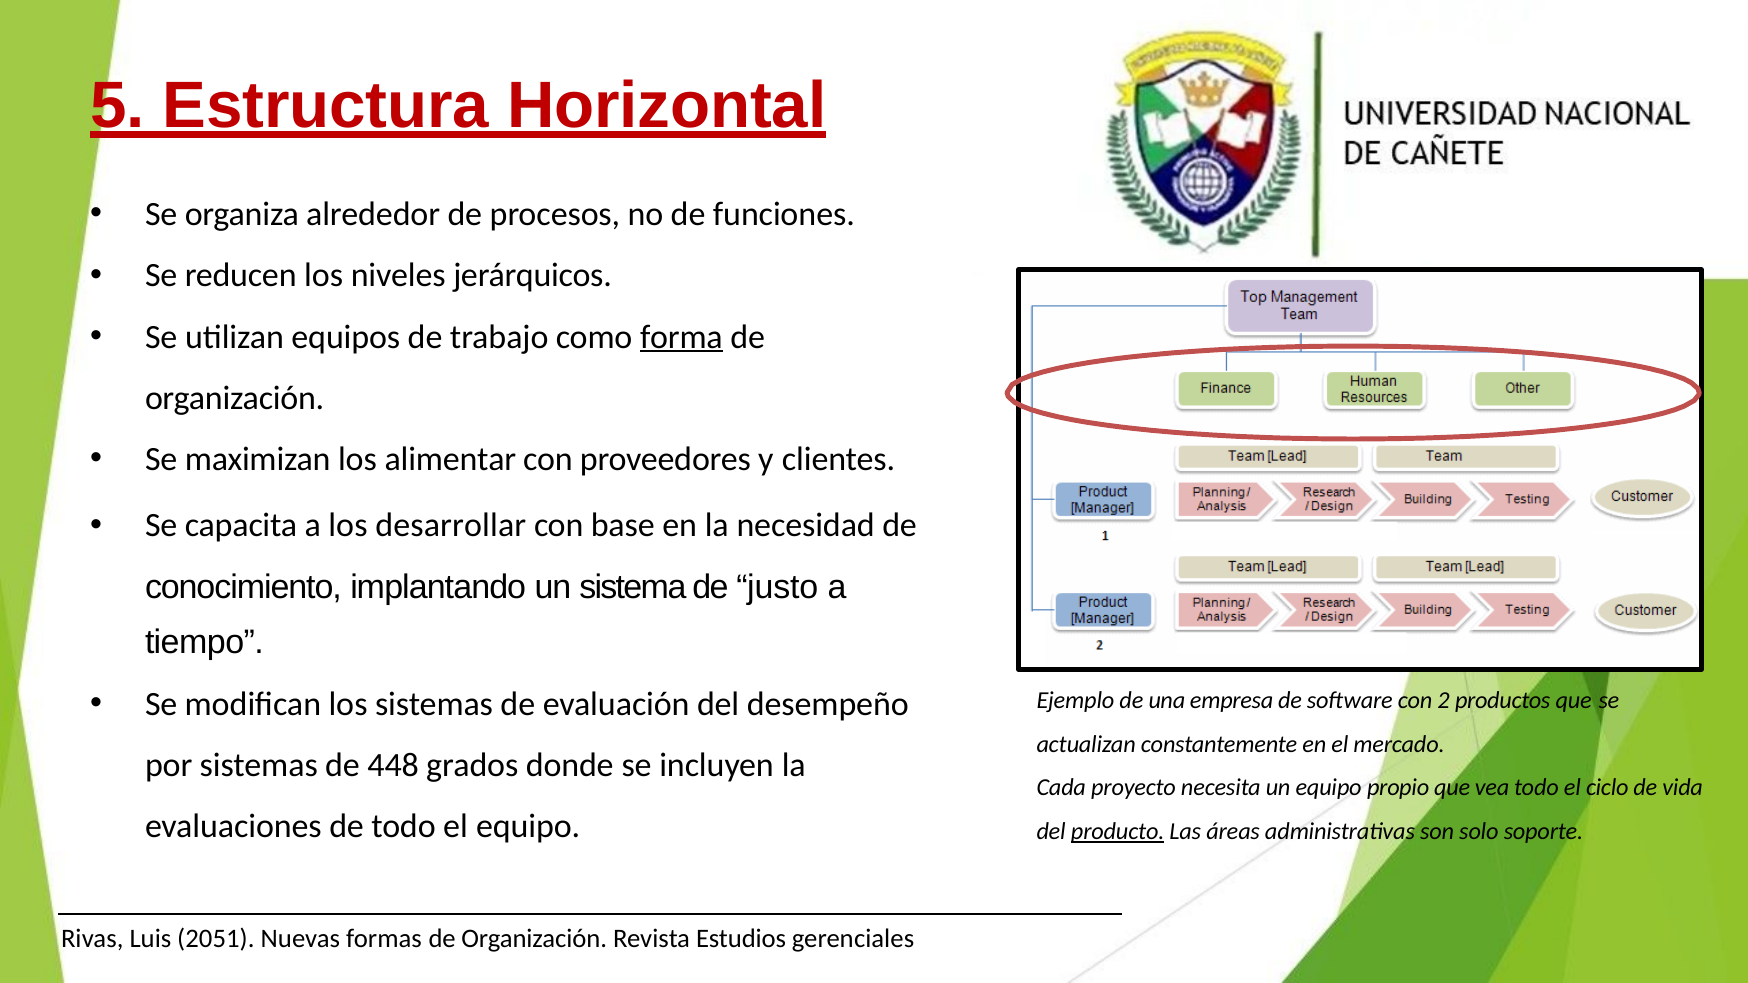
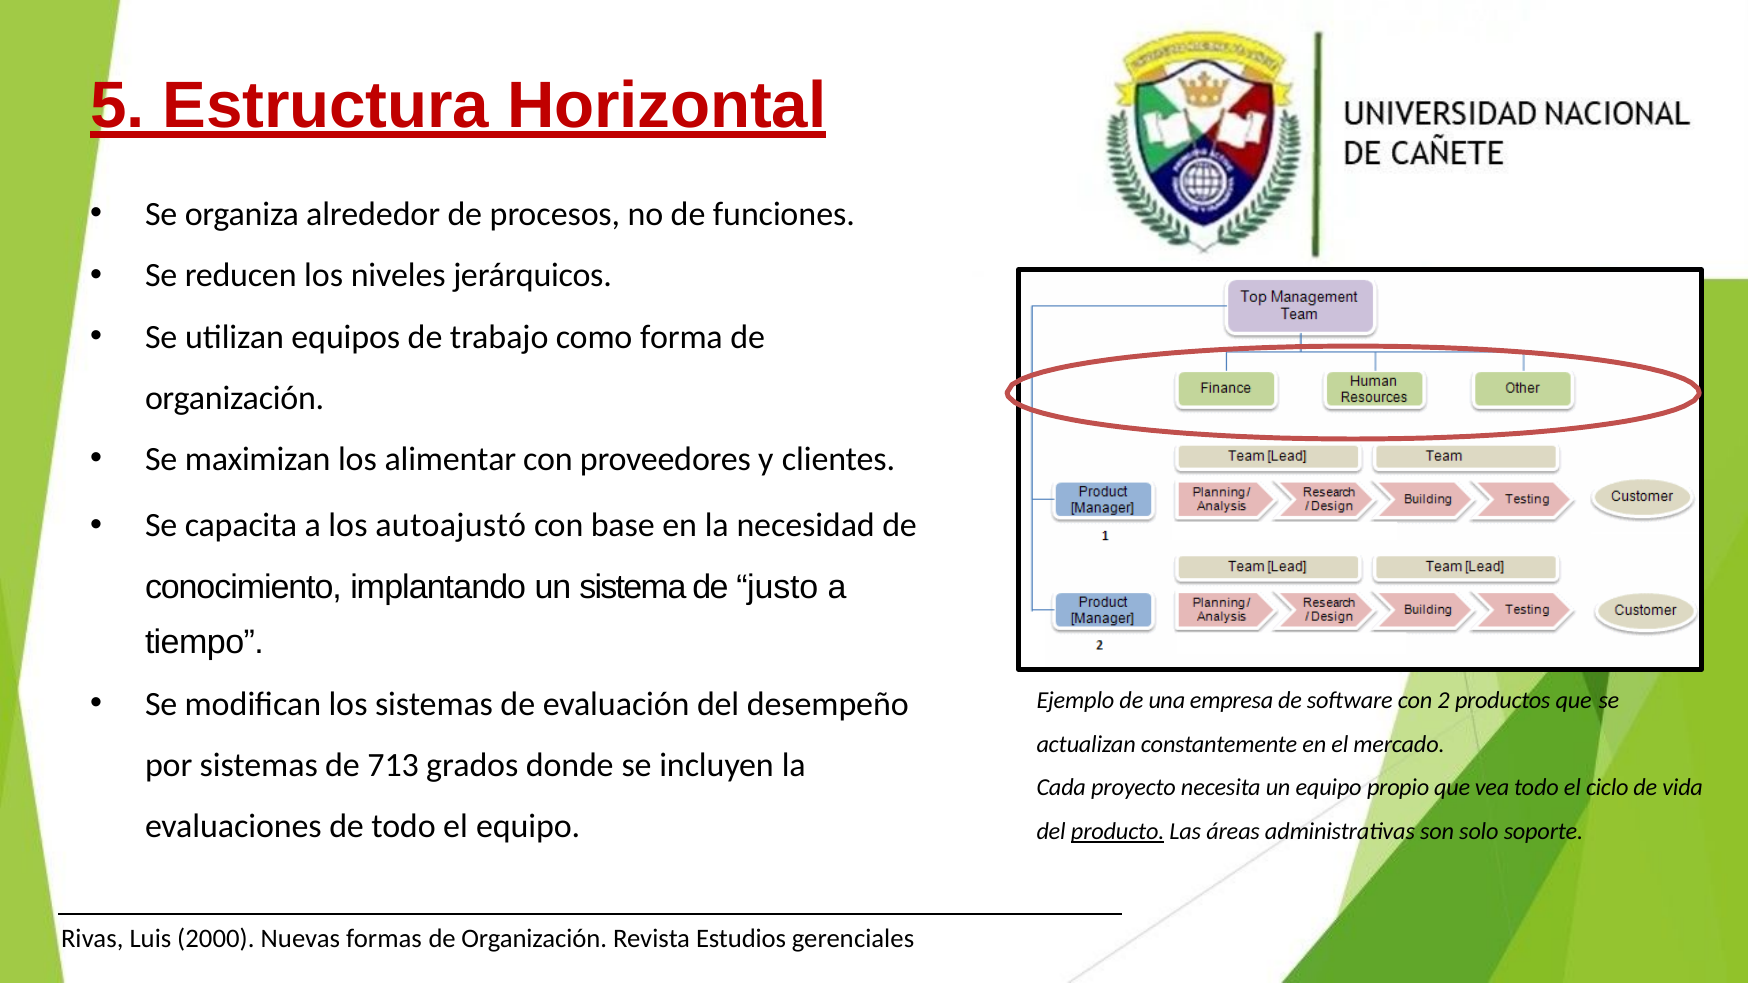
forma underline: present -> none
desarrollar: desarrollar -> autoajustó
448: 448 -> 713
2051: 2051 -> 2000
